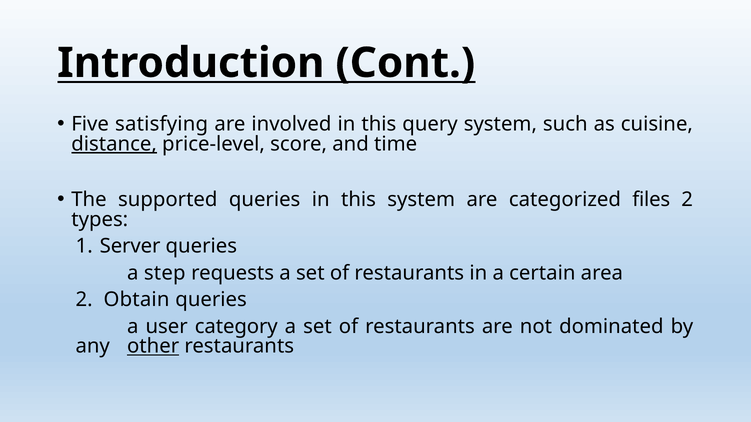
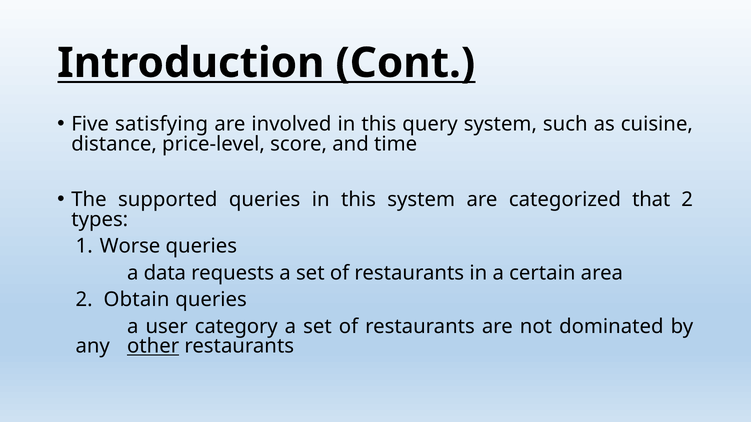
distance underline: present -> none
files: files -> that
Server: Server -> Worse
step: step -> data
